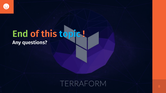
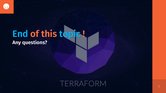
End colour: light green -> light blue
